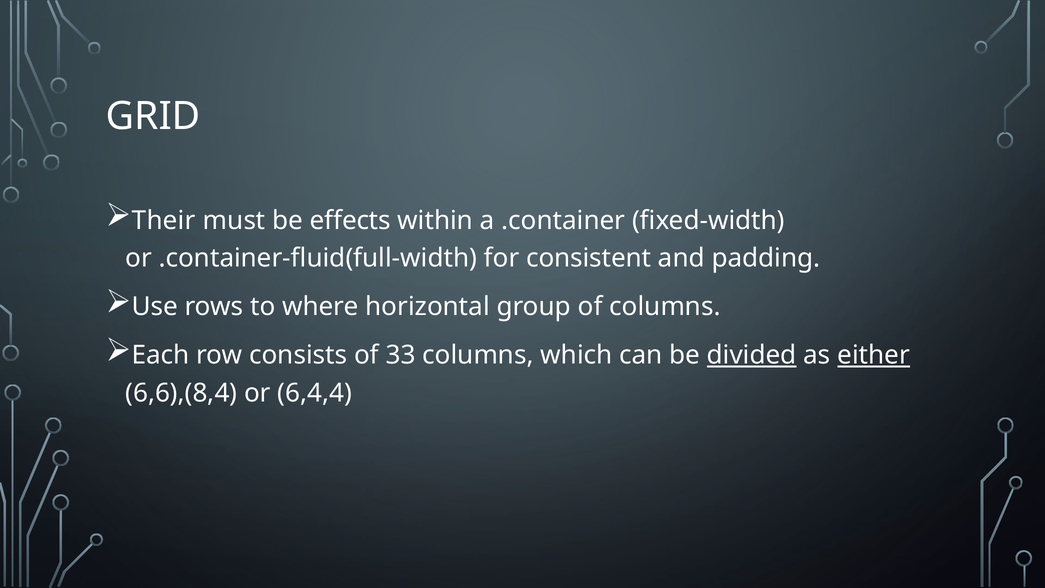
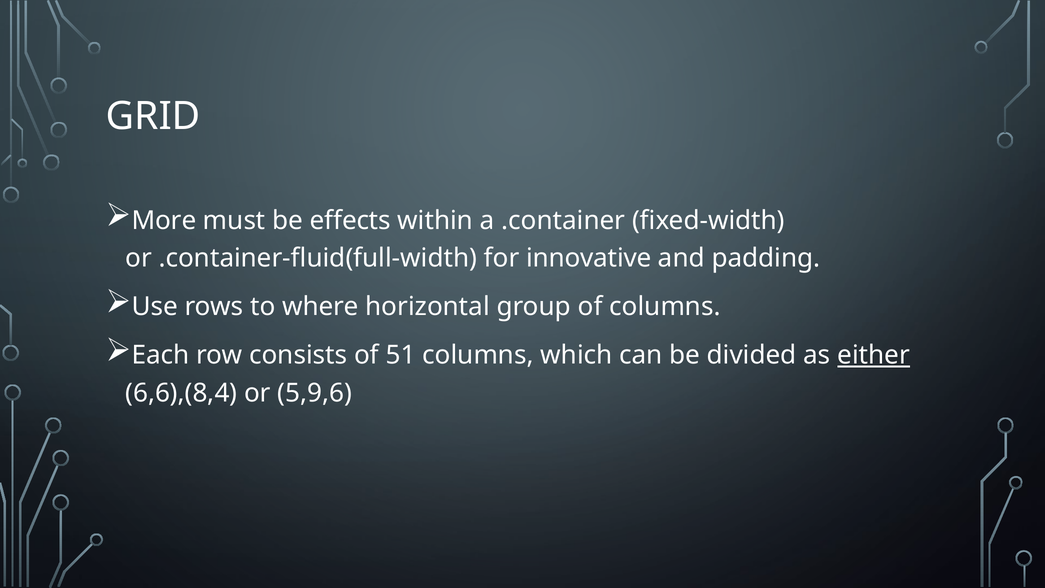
Their: Their -> More
consistent: consistent -> innovative
33: 33 -> 51
divided underline: present -> none
6,4,4: 6,4,4 -> 5,9,6
